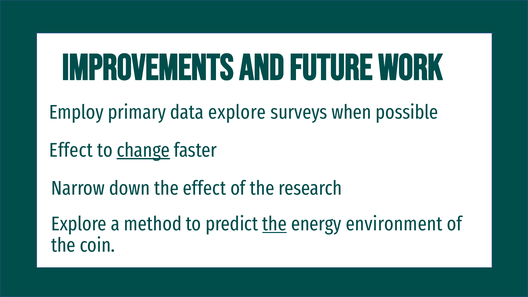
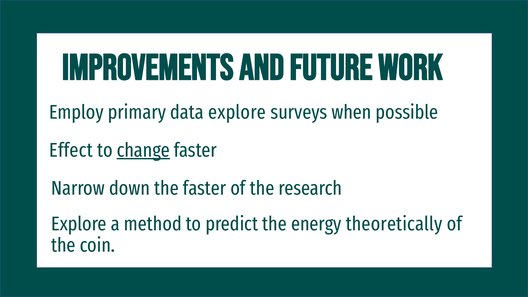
the effect: effect -> faster
the at (275, 224) underline: present -> none
environment: environment -> theoretically
